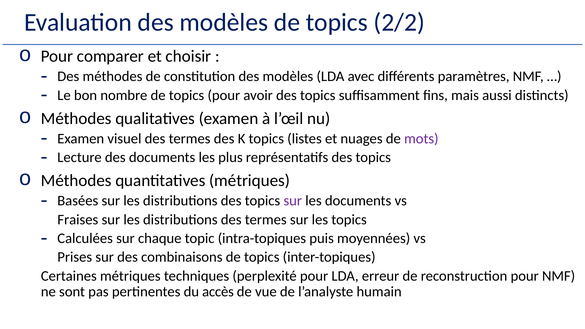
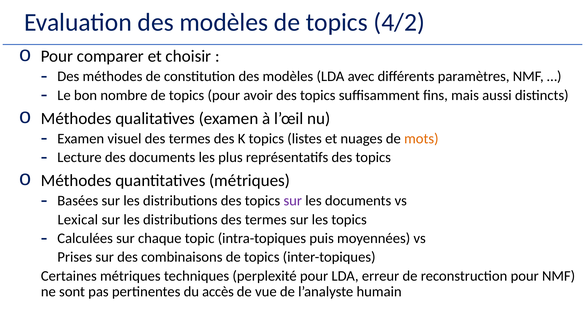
2/2: 2/2 -> 4/2
mots colour: purple -> orange
Fraises: Fraises -> Lexical
